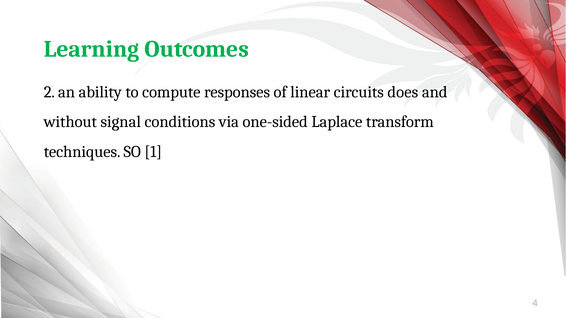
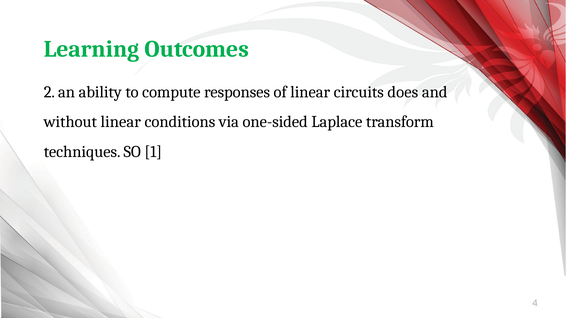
without signal: signal -> linear
